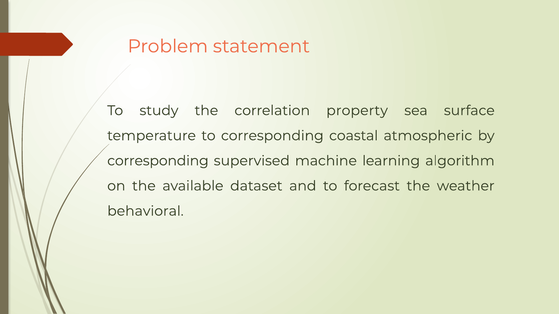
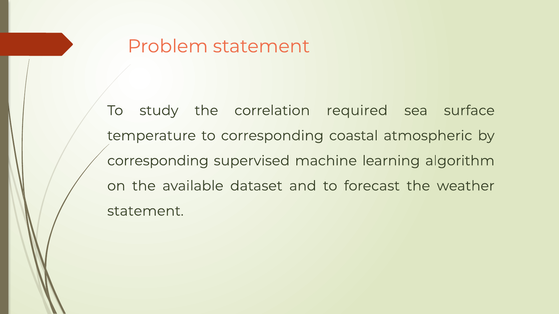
property: property -> required
behavioral at (145, 211): behavioral -> statement
